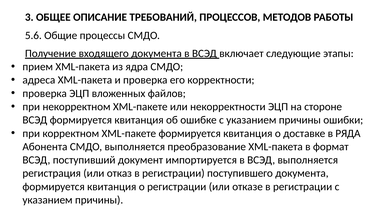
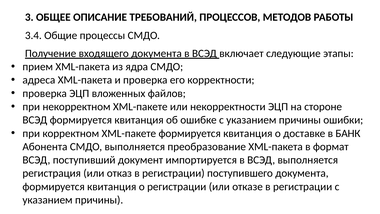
5.6: 5.6 -> 3.4
РЯДА: РЯДА -> БАНК
